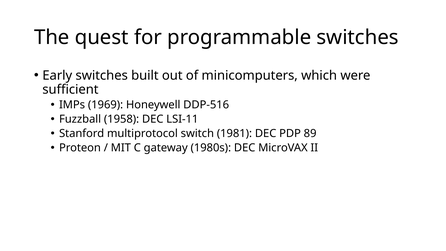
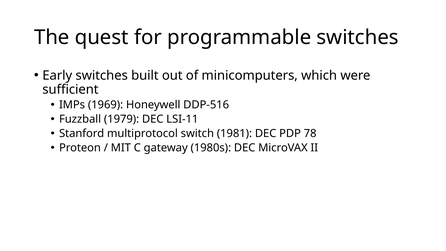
1958: 1958 -> 1979
89: 89 -> 78
